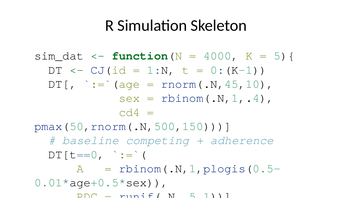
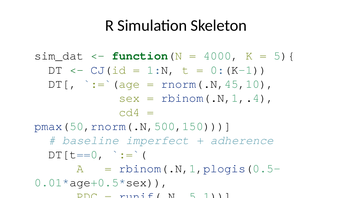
competing: competing -> imperfect
